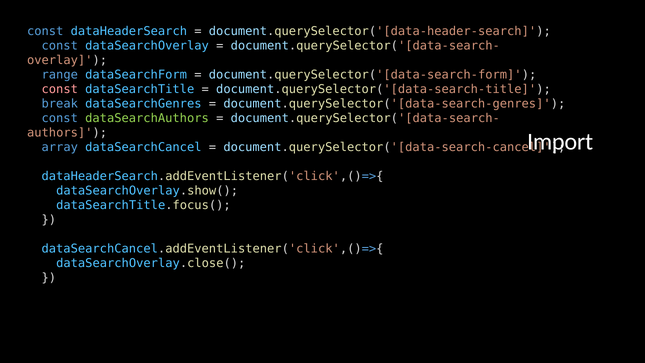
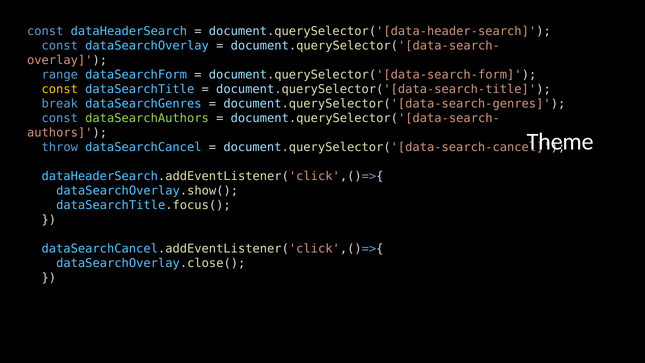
const at (60, 89) colour: pink -> yellow
Import: Import -> Theme
array: array -> throw
